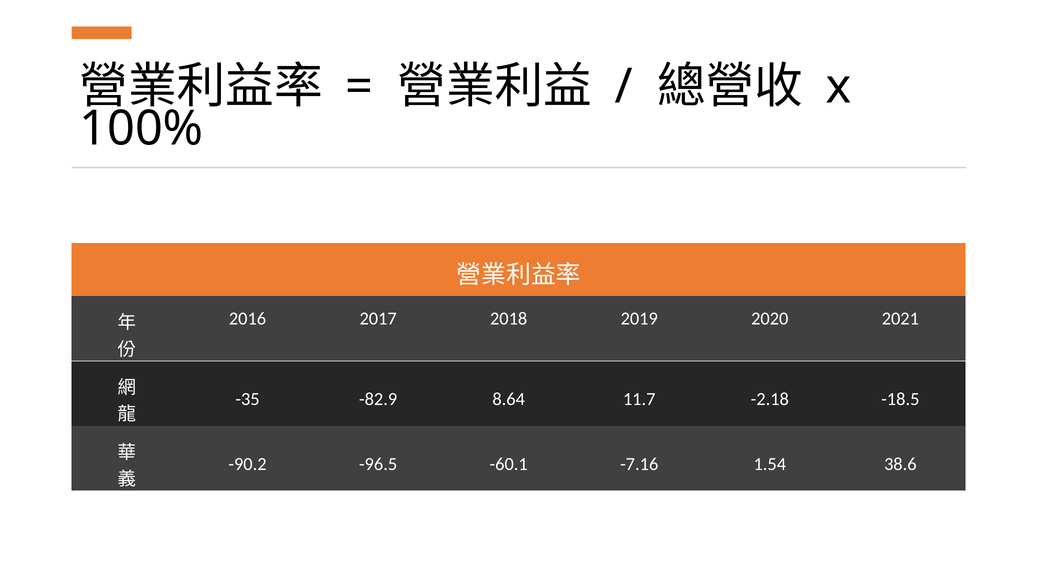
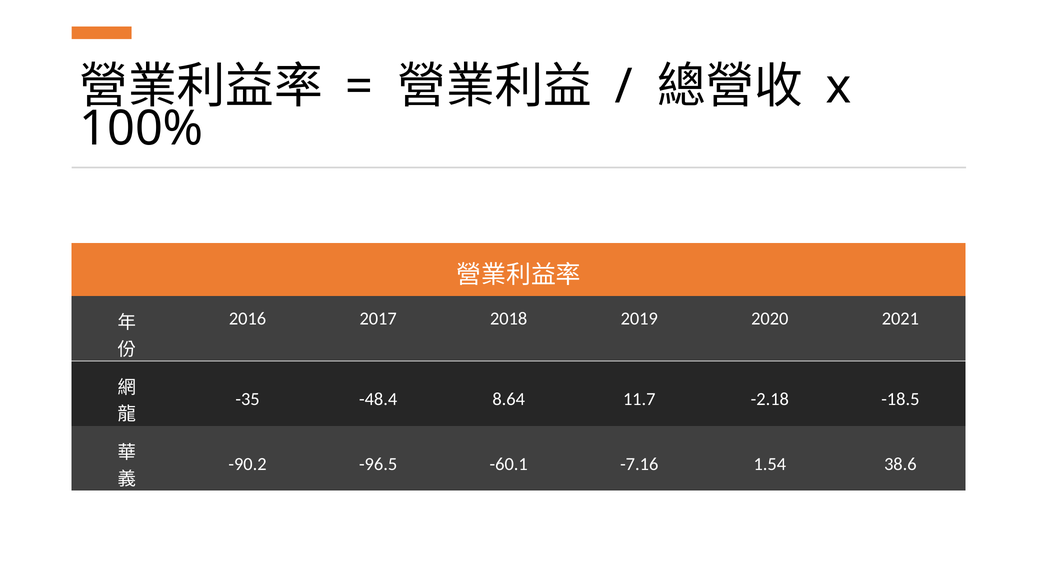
-82.9: -82.9 -> -48.4
